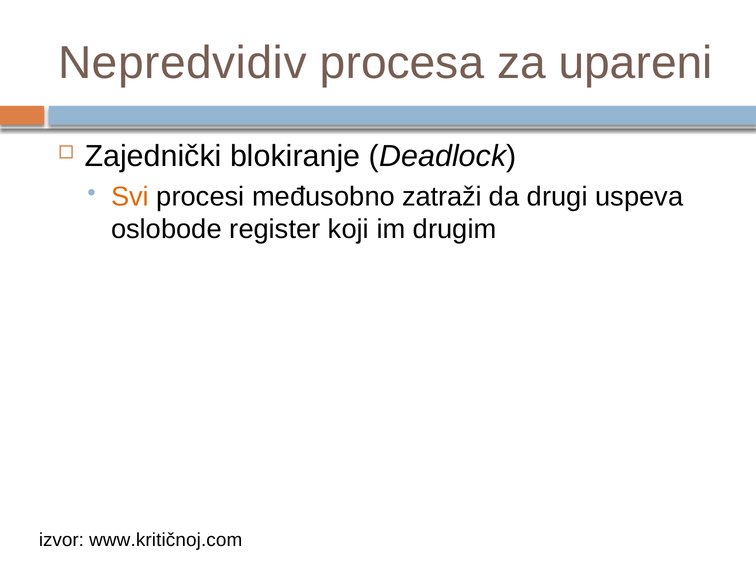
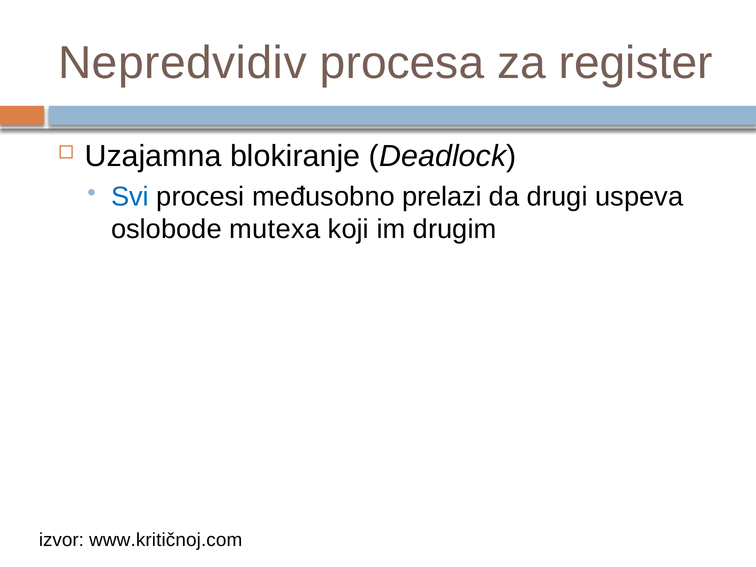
upareni: upareni -> register
Zajednički: Zajednički -> Uzajamna
Svi colour: orange -> blue
zatraži: zatraži -> prelazi
register: register -> mutexa
